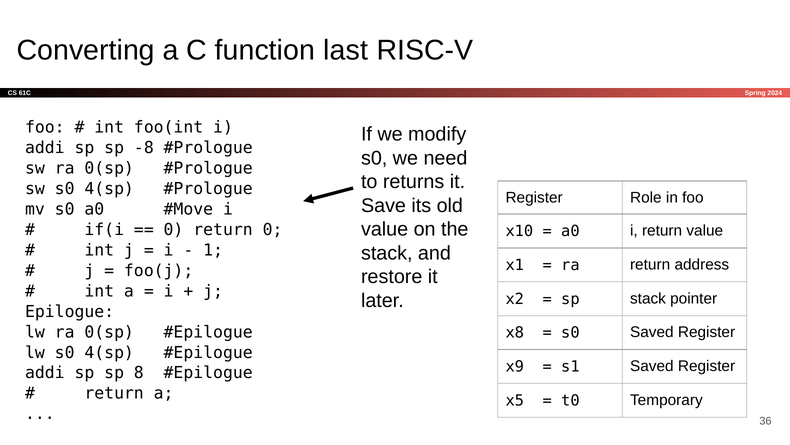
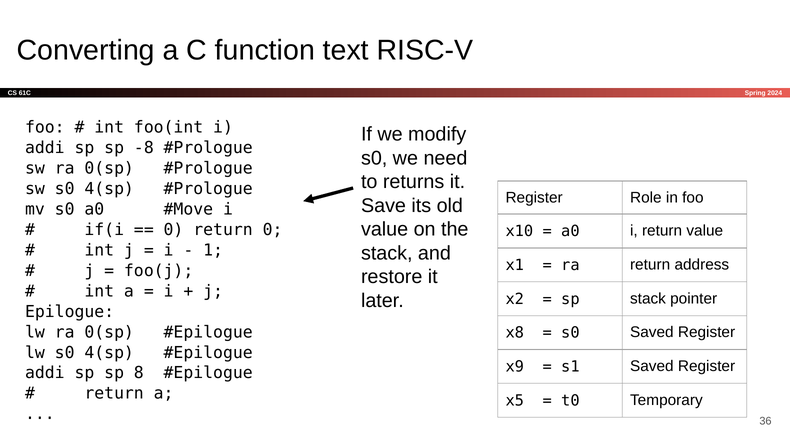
last: last -> text
